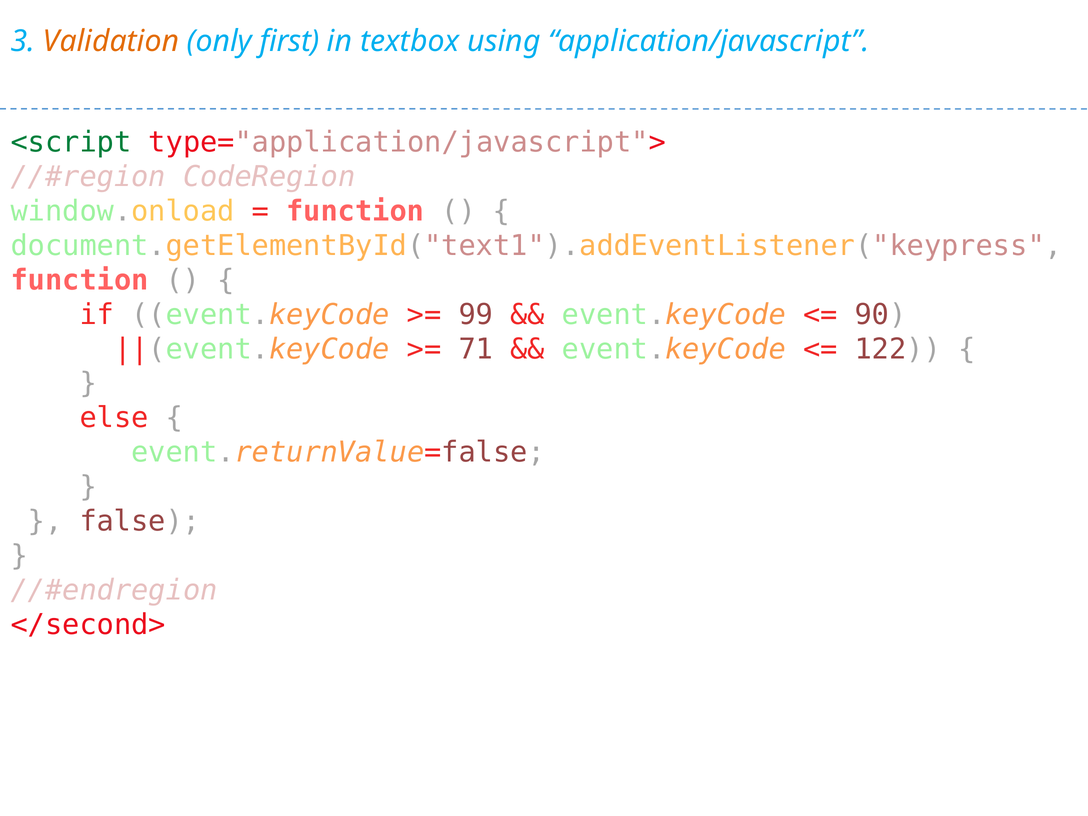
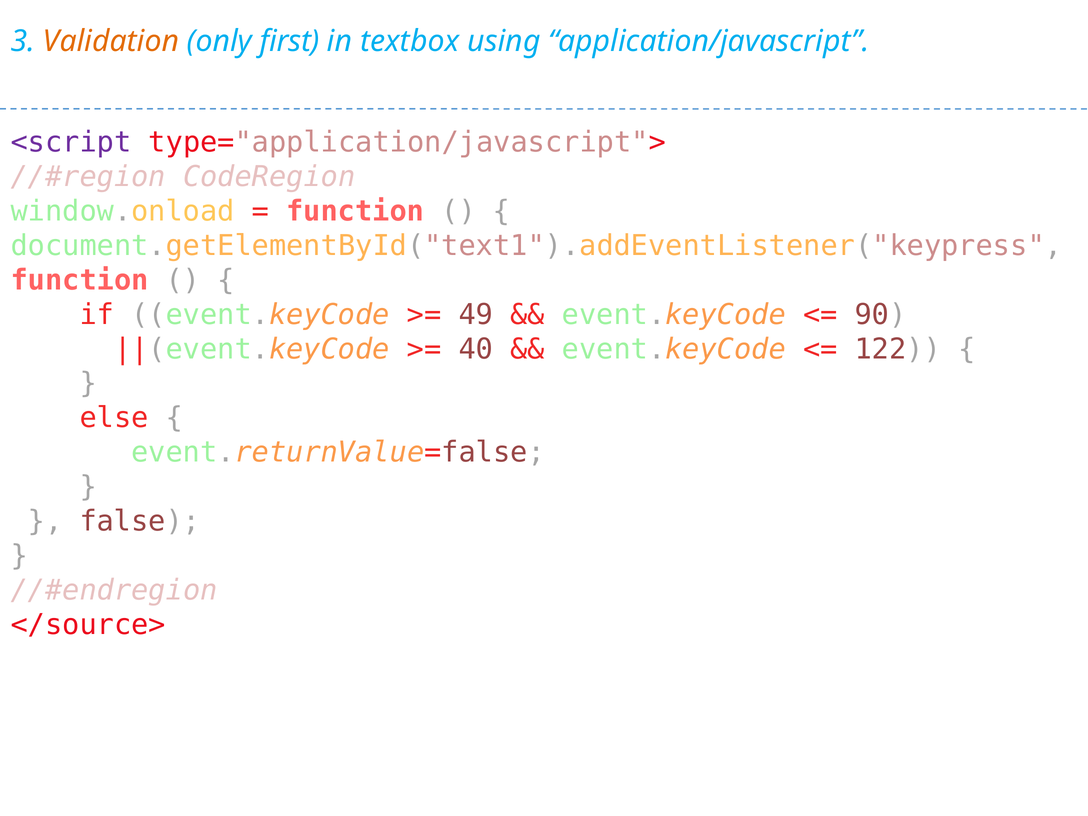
<script colour: green -> purple
99: 99 -> 49
71: 71 -> 40
</second>: </second> -> </source>
